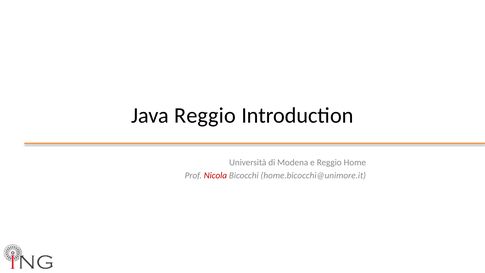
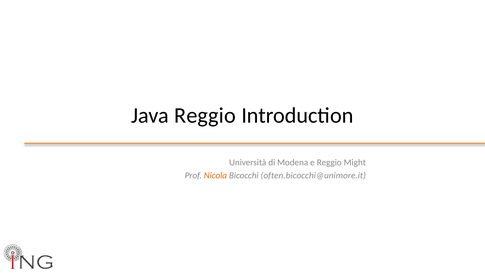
Home: Home -> Might
Nicola colour: red -> orange
home.bicocchi@unimore.it: home.bicocchi@unimore.it -> often.bicocchi@unimore.it
